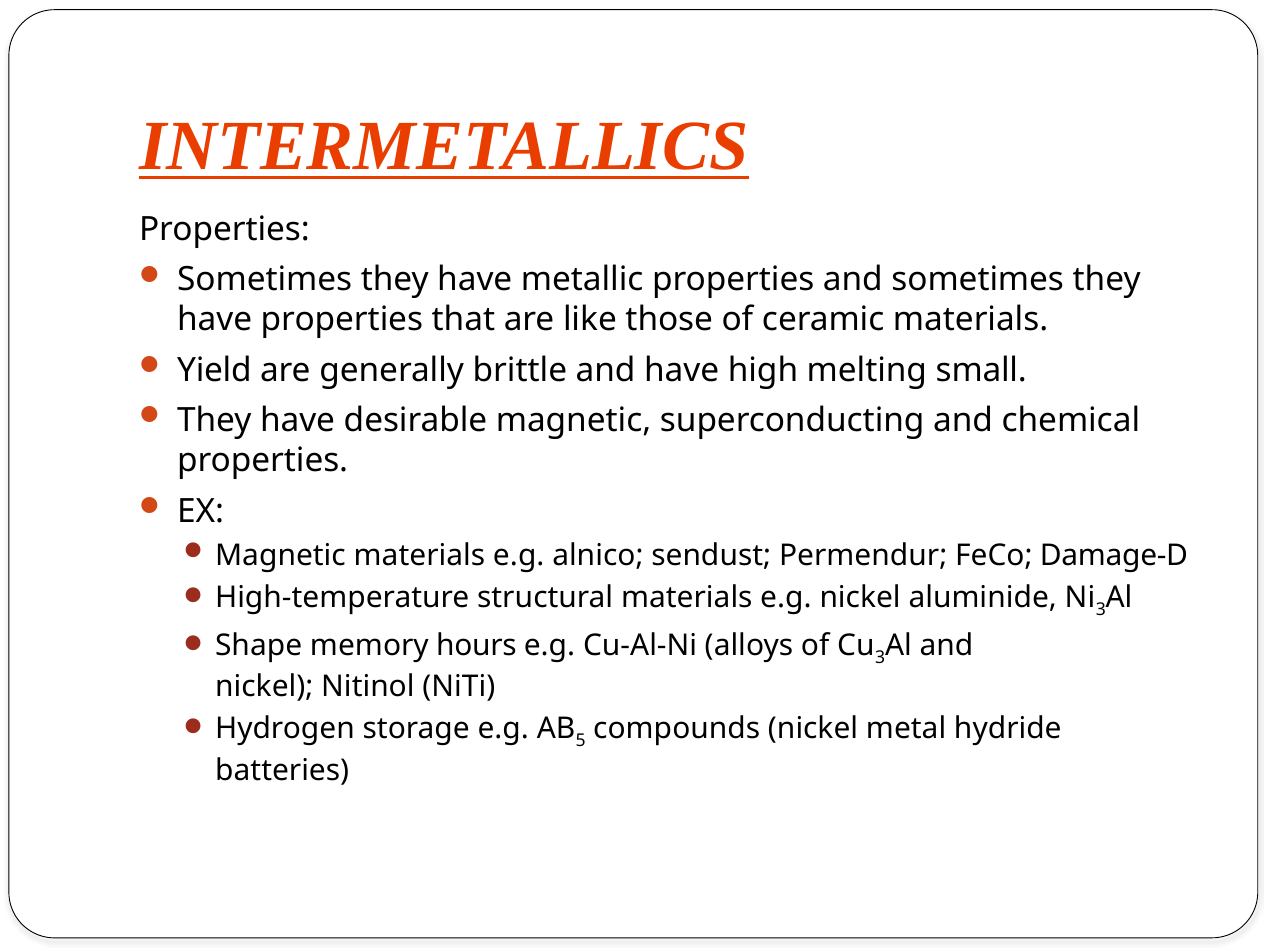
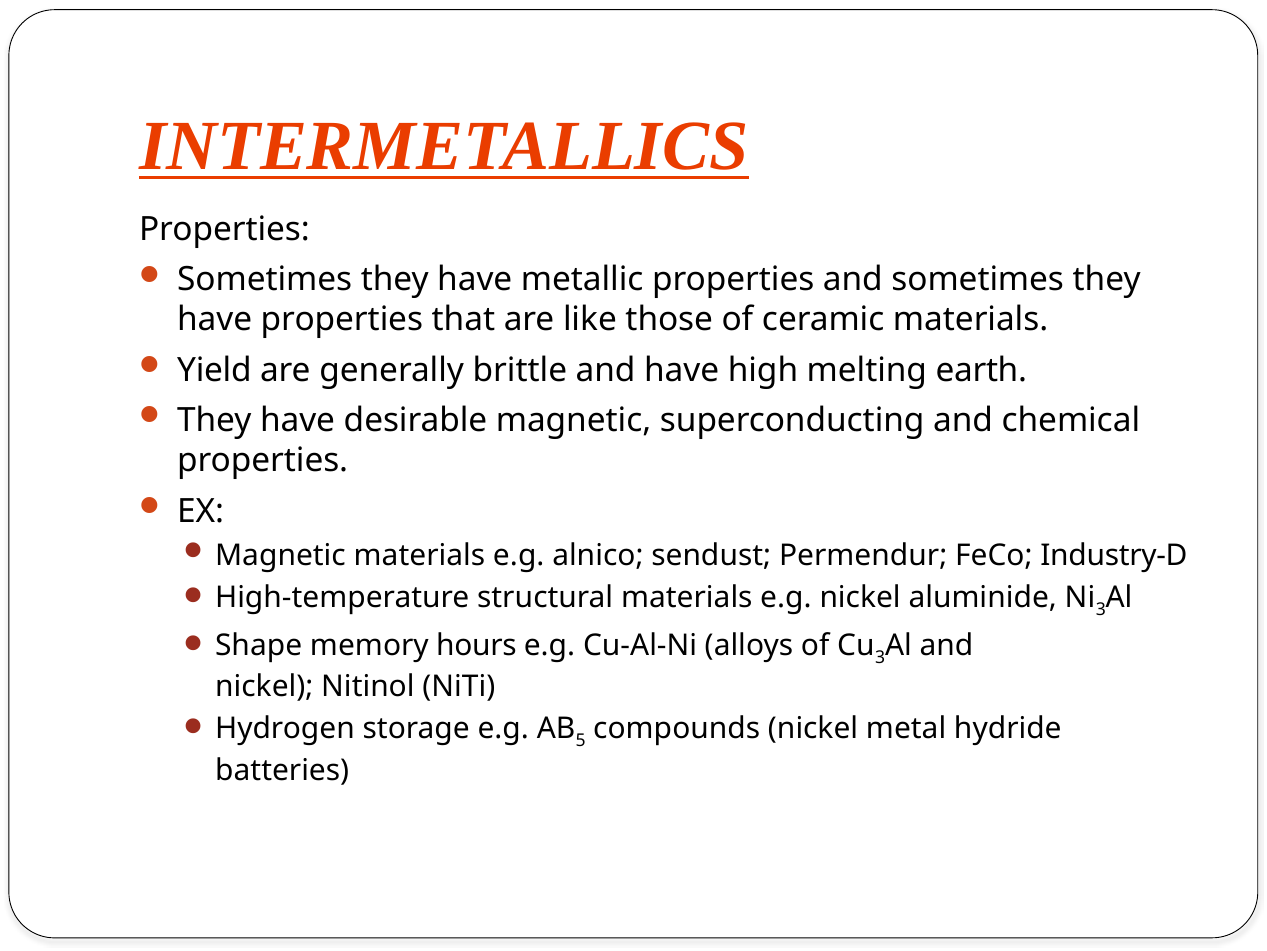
small: small -> earth
Damage-D: Damage-D -> Industry-D
